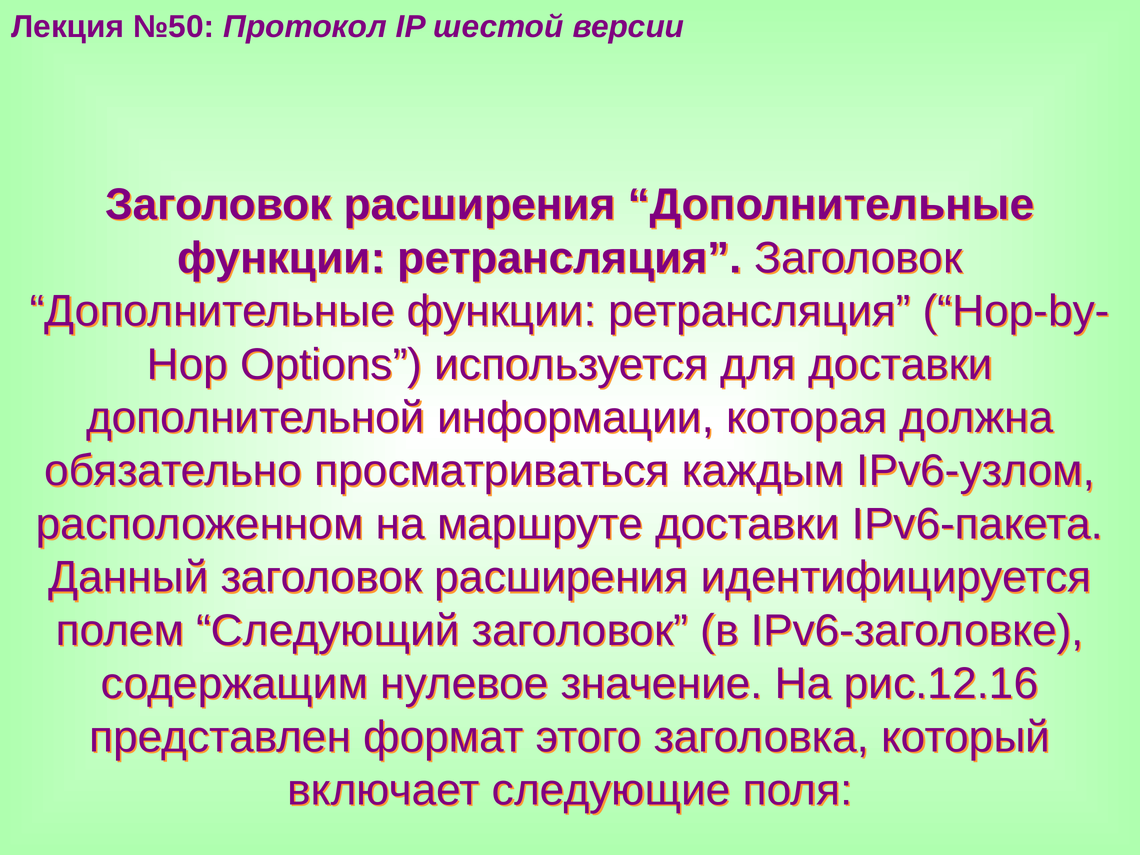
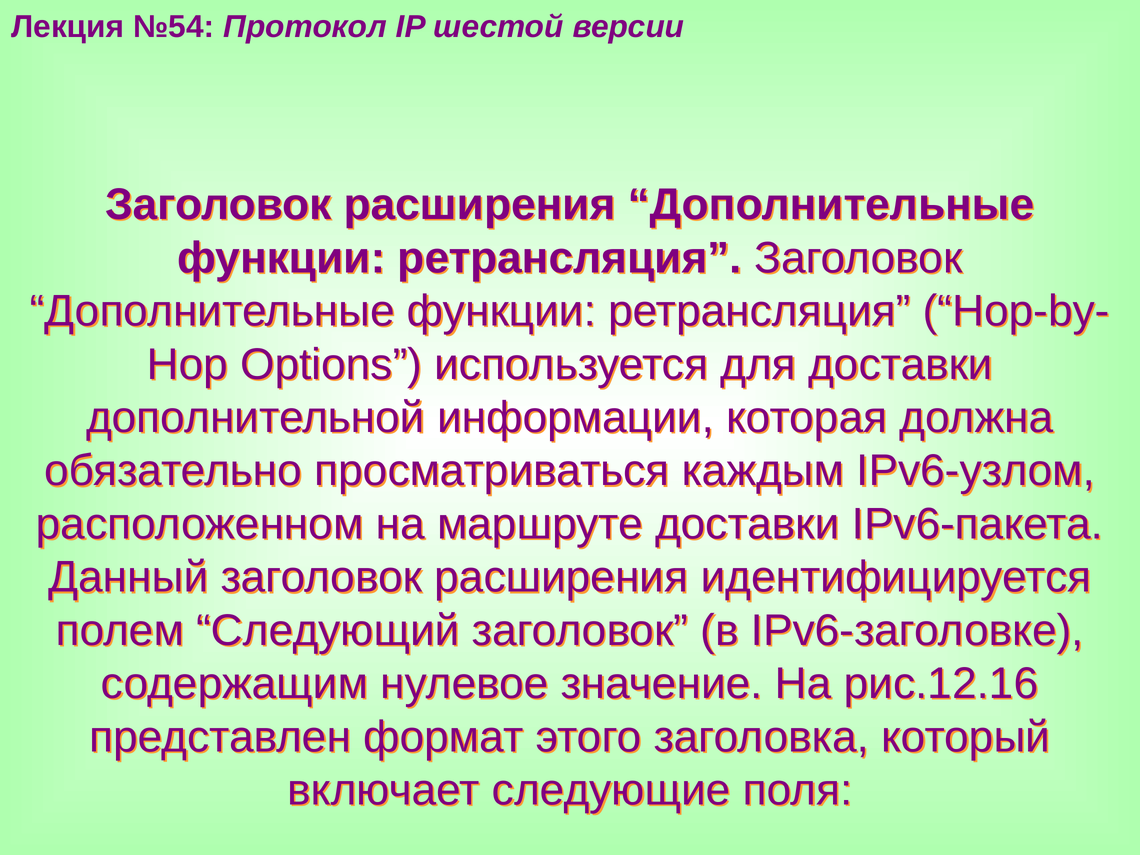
№50: №50 -> №54
